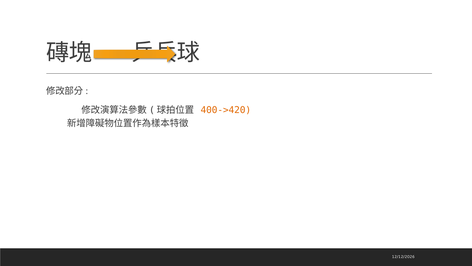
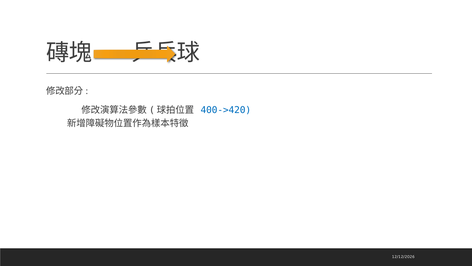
400->420 colour: orange -> blue
